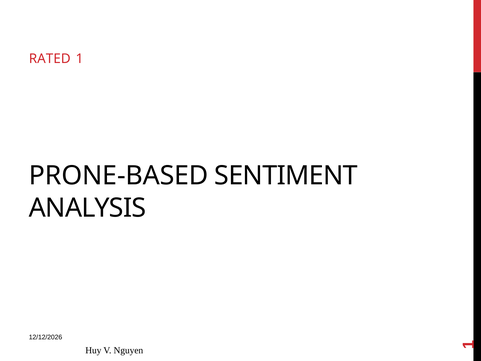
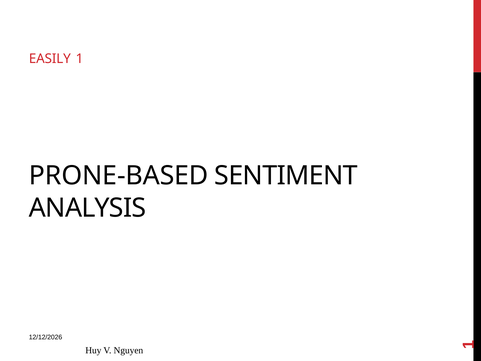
RATED: RATED -> EASILY
